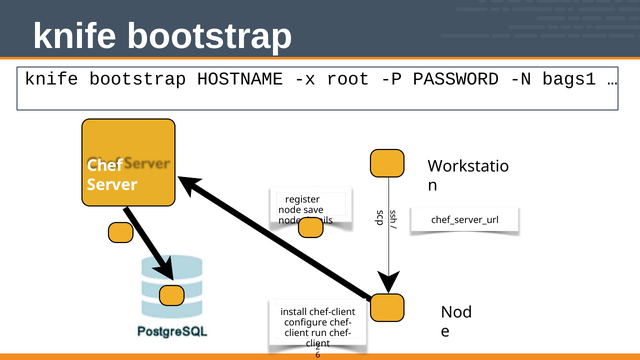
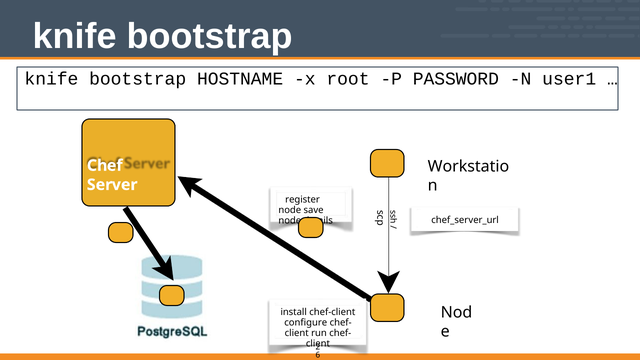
bags1: bags1 -> user1
